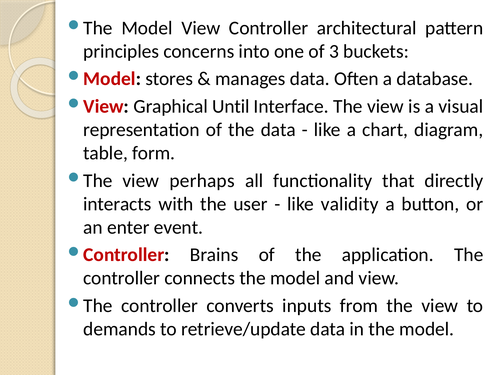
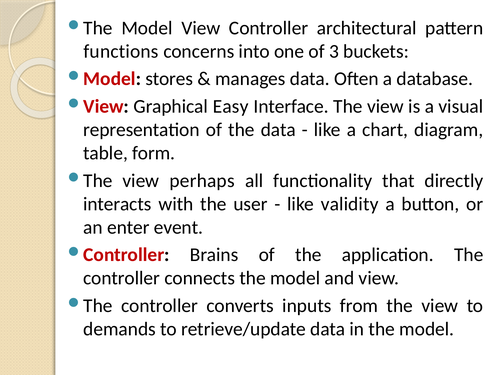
principles: principles -> functions
Until: Until -> Easy
